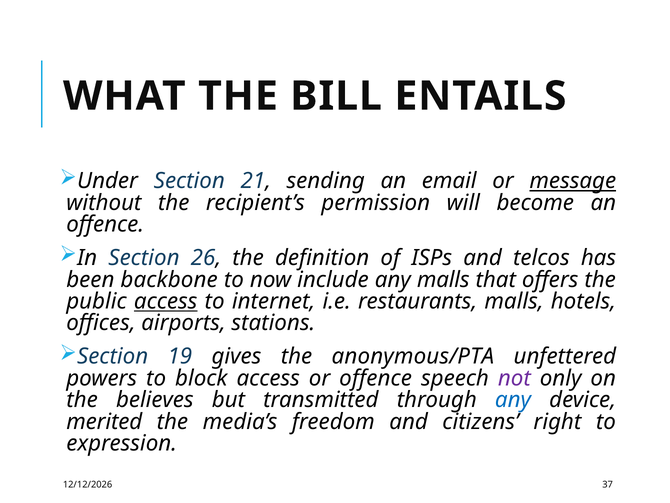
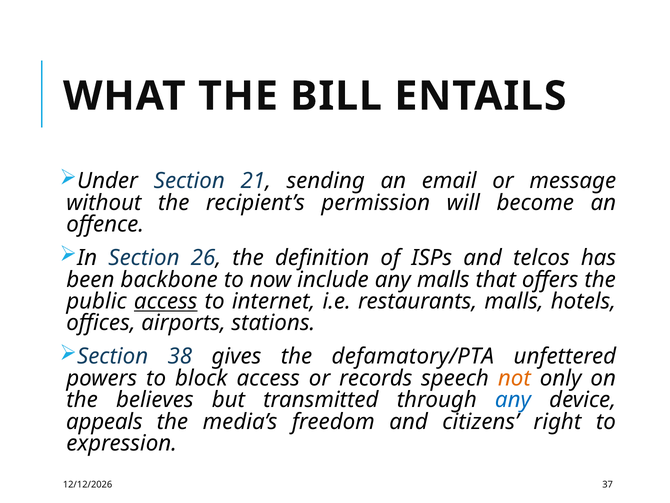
message underline: present -> none
19: 19 -> 38
anonymous/PTA: anonymous/PTA -> defamatory/PTA
or offence: offence -> records
not colour: purple -> orange
merited: merited -> appeals
